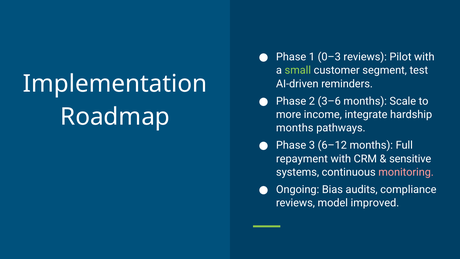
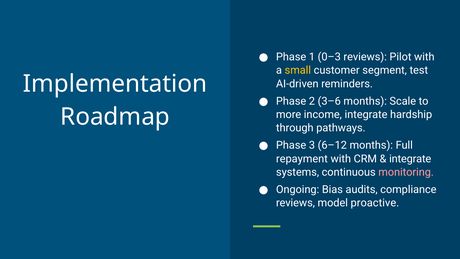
small colour: light green -> yellow
months at (295, 128): months -> through
sensitive at (410, 159): sensitive -> integrate
improved: improved -> proactive
